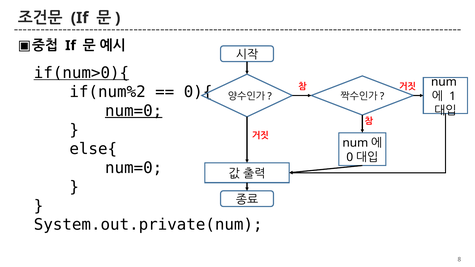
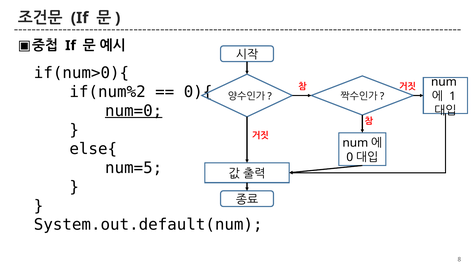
if(num>0){ underline: present -> none
num=0 at (134, 168): num=0 -> num=5
System.out.private(num: System.out.private(num -> System.out.default(num
